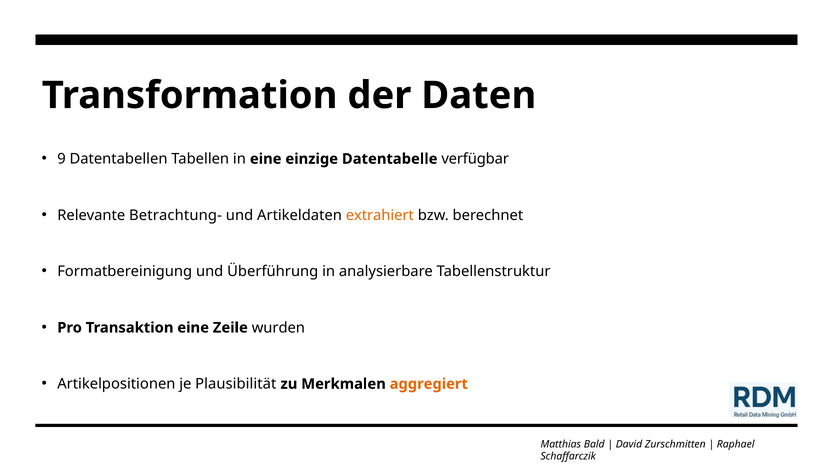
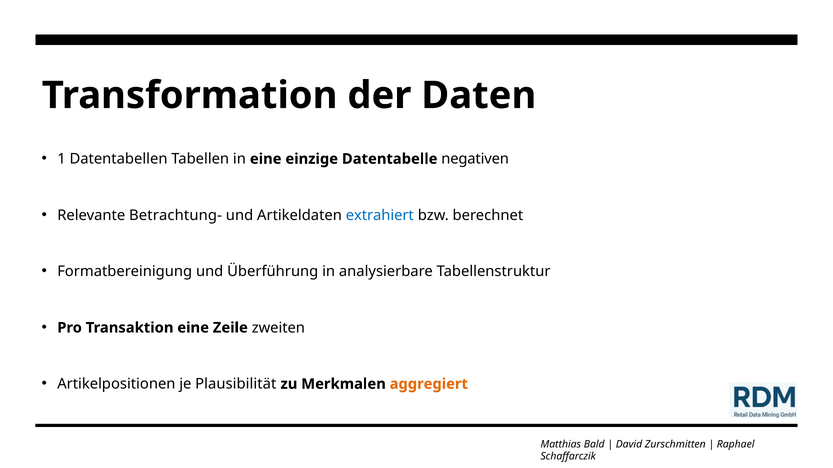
9: 9 -> 1
verfügbar: verfügbar -> negativen
extrahiert colour: orange -> blue
wurden: wurden -> zweiten
